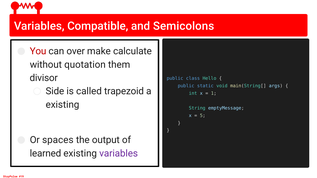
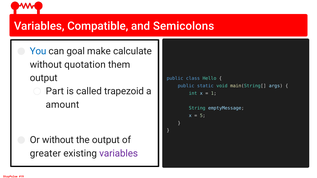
You colour: red -> blue
over: over -> goal
divisor at (44, 78): divisor -> output
Side: Side -> Part
existing at (62, 105): existing -> amount
Or spaces: spaces -> without
learned: learned -> greater
